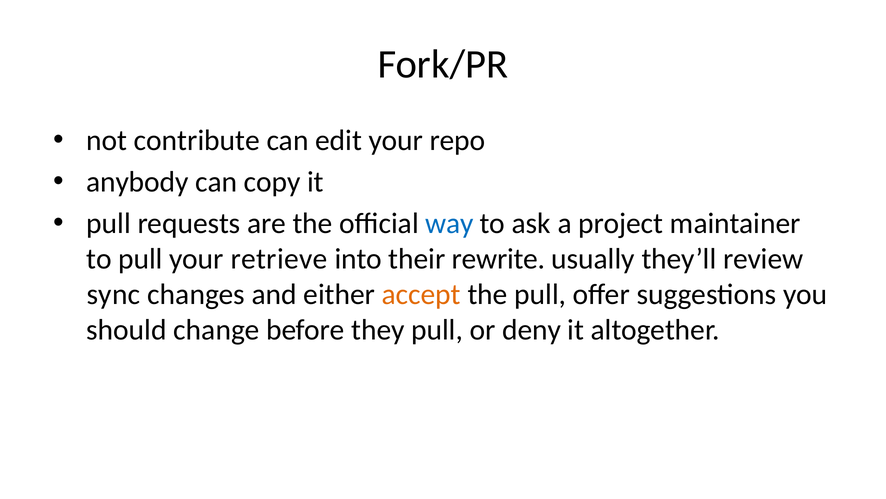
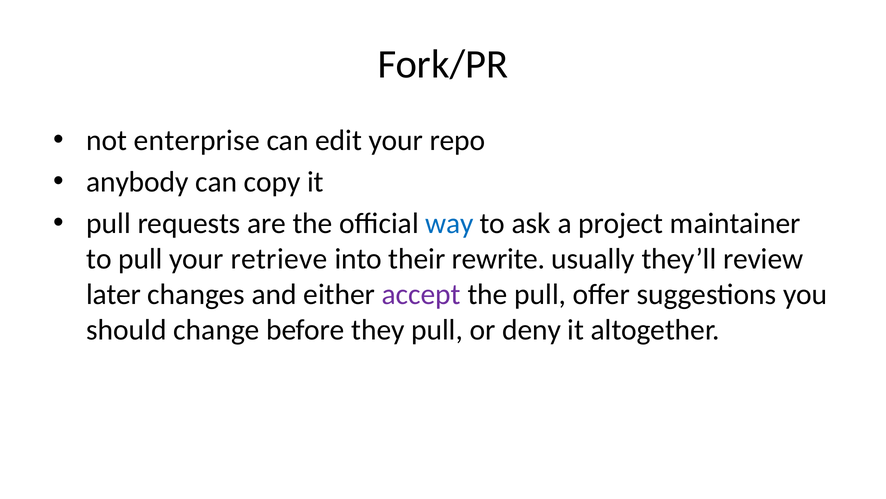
contribute: contribute -> enterprise
sync: sync -> later
accept colour: orange -> purple
